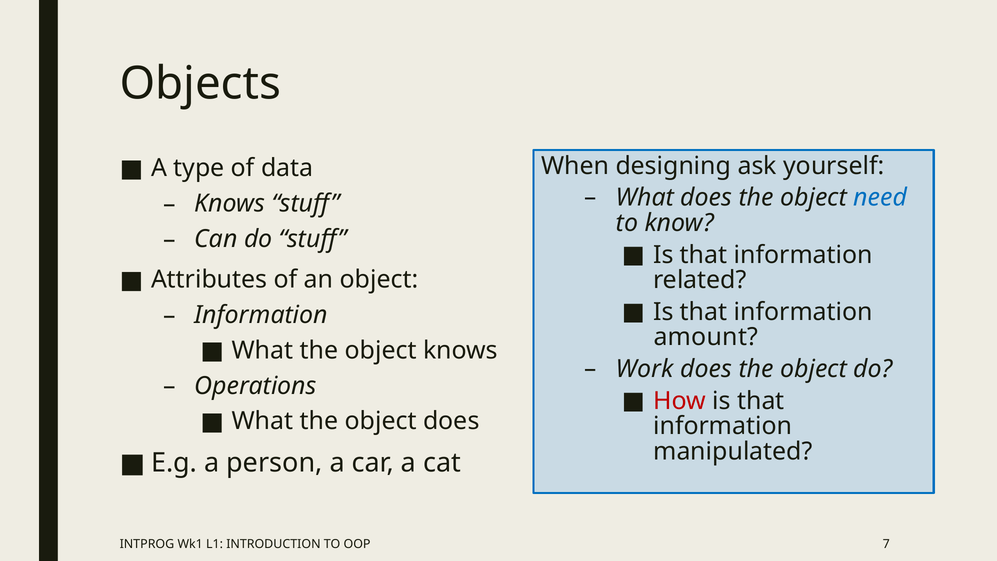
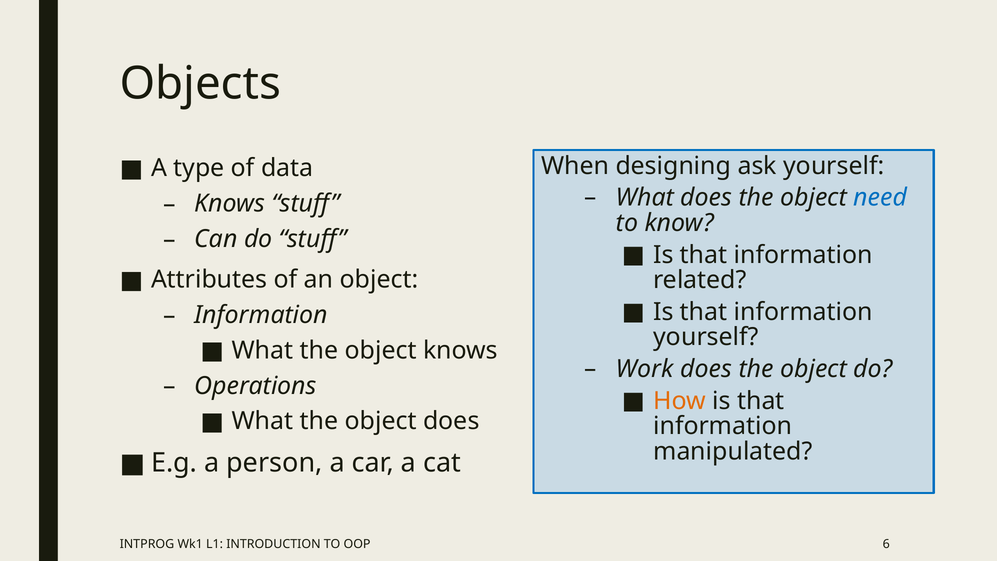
amount at (706, 337): amount -> yourself
How colour: red -> orange
7: 7 -> 6
